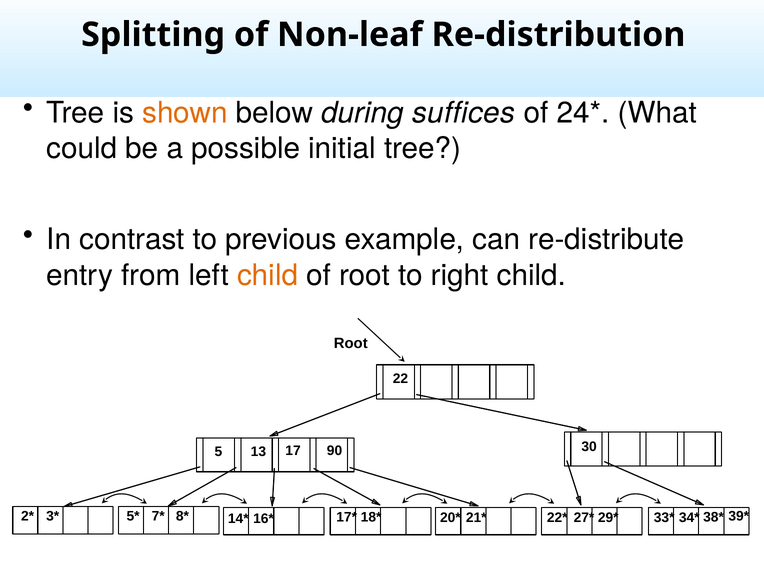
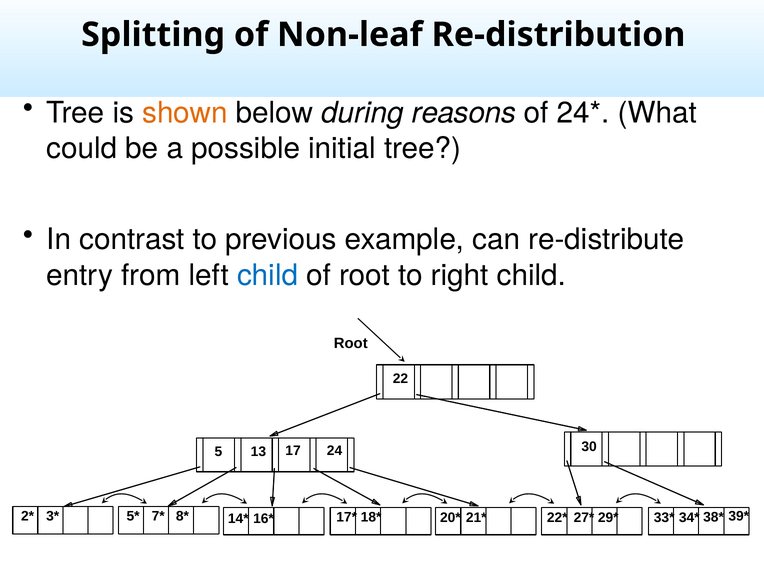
suffices: suffices -> reasons
child at (268, 275) colour: orange -> blue
90: 90 -> 24
